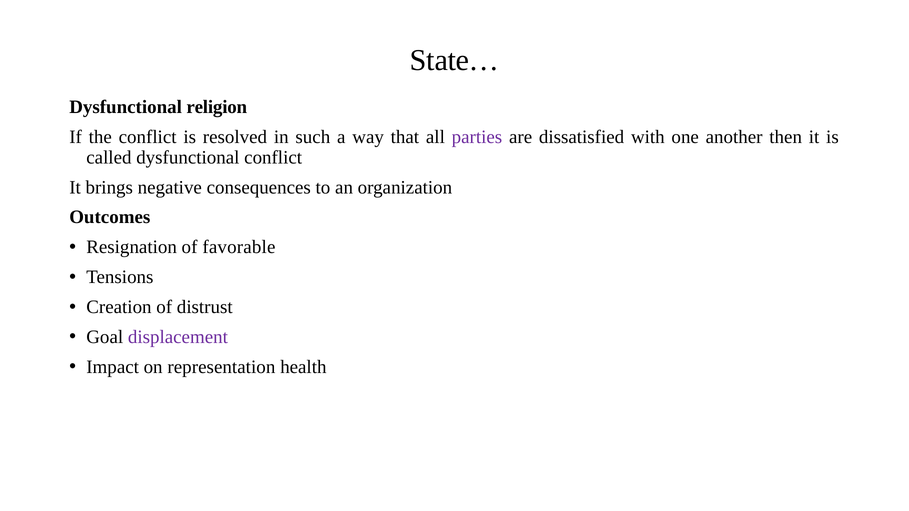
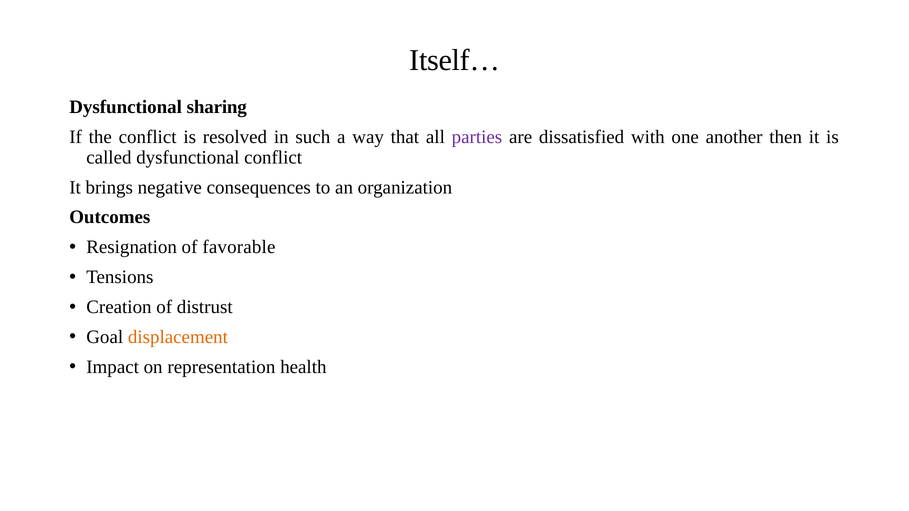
State…: State… -> Itself…
religion: religion -> sharing
displacement colour: purple -> orange
